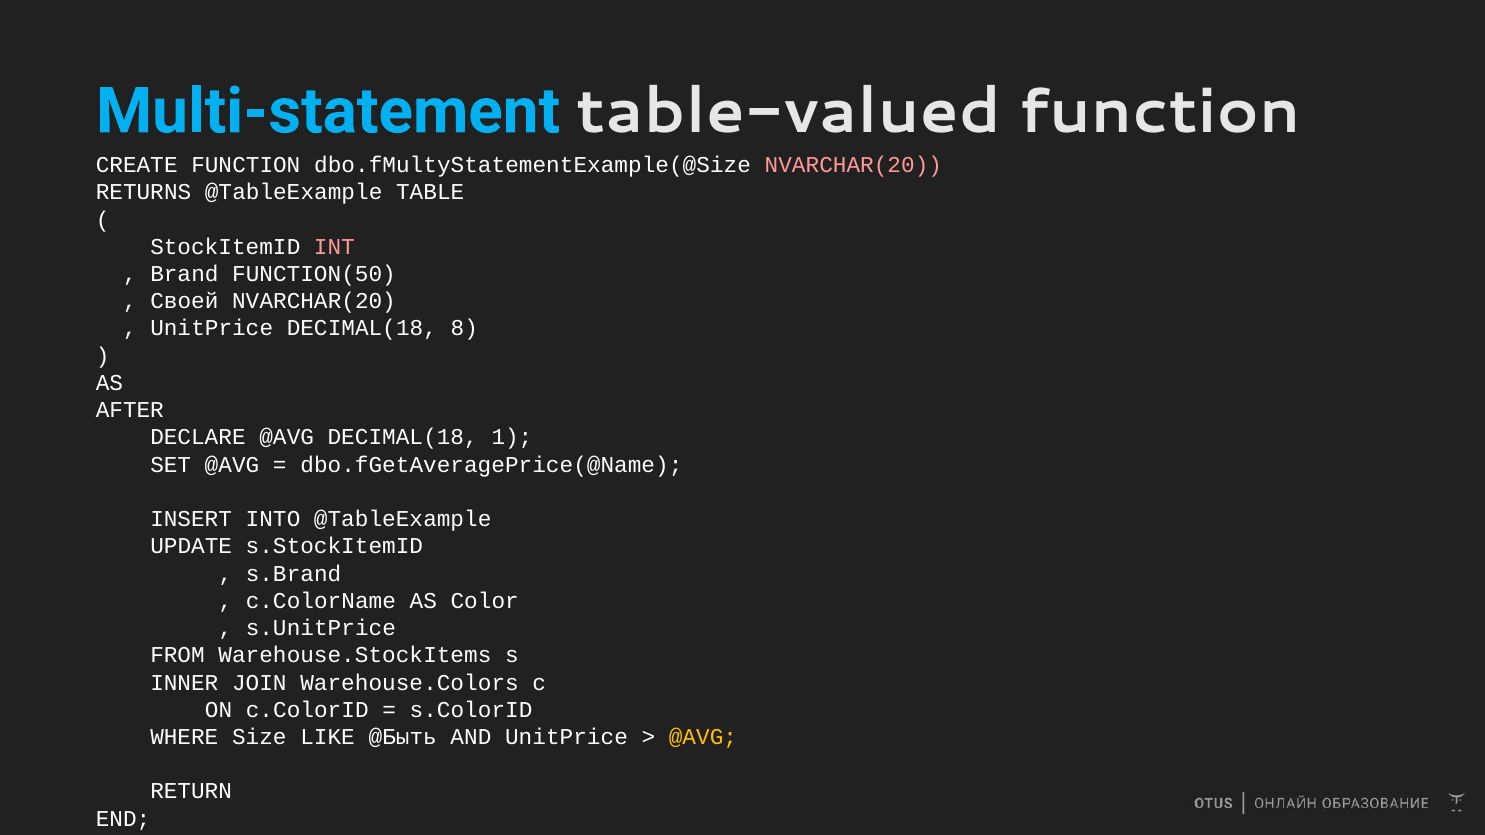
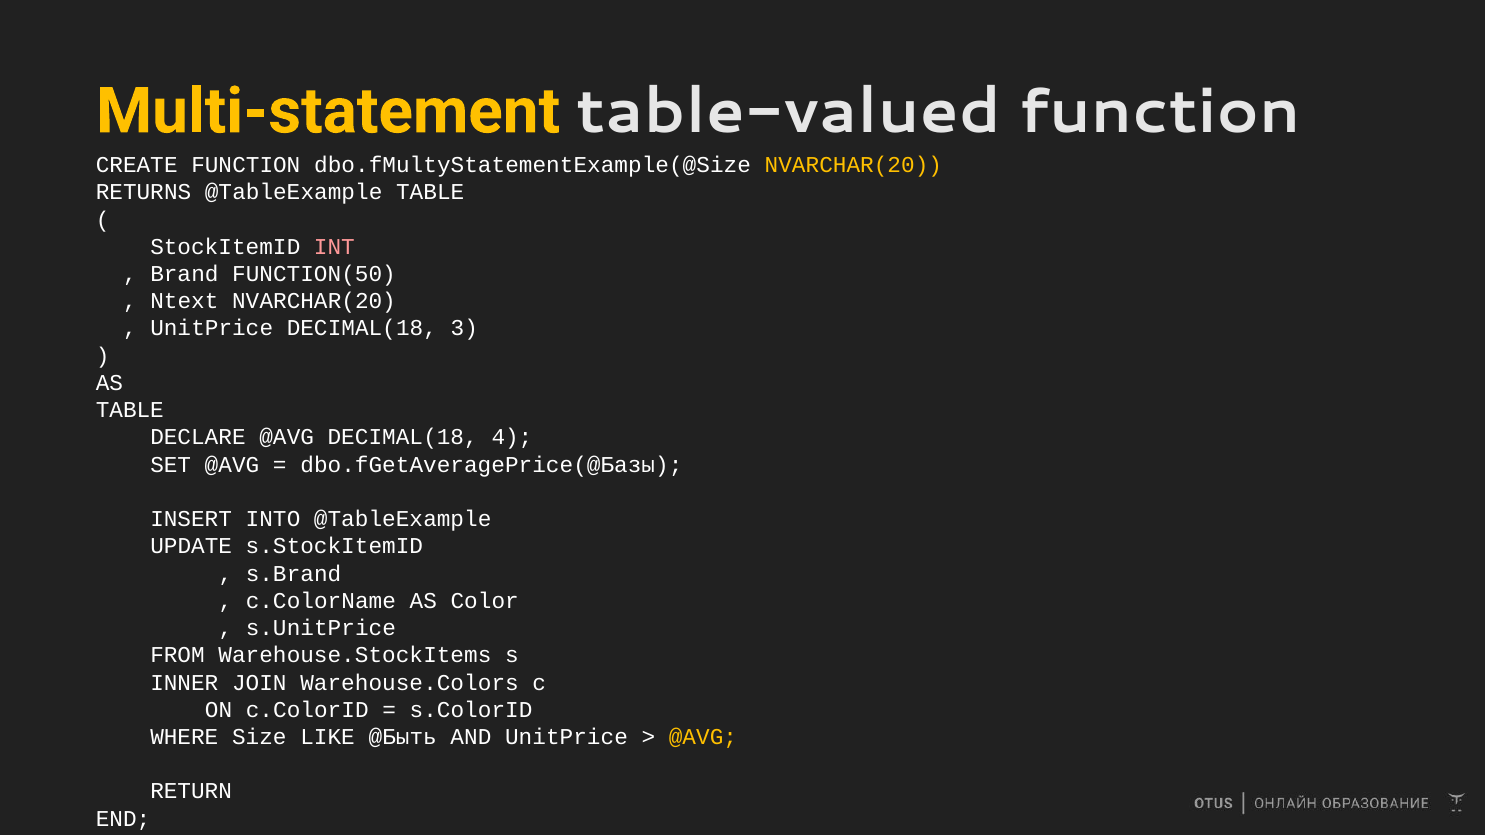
Multi-statement colour: light blue -> yellow
NVARCHAR(20 at (853, 165) colour: pink -> yellow
Своей: Своей -> Ntext
8: 8 -> 3
AFTER at (130, 410): AFTER -> TABLE
1: 1 -> 4
dbo.fGetAveragePrice(@Name: dbo.fGetAveragePrice(@Name -> dbo.fGetAveragePrice(@Базы
